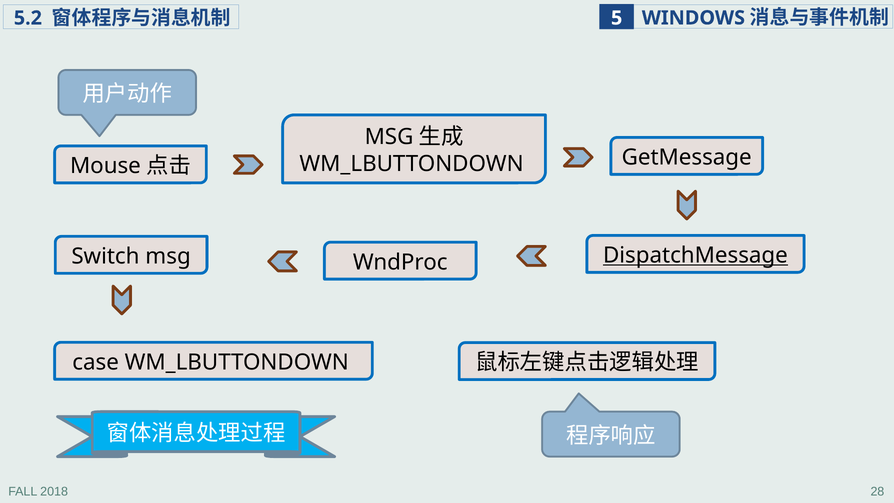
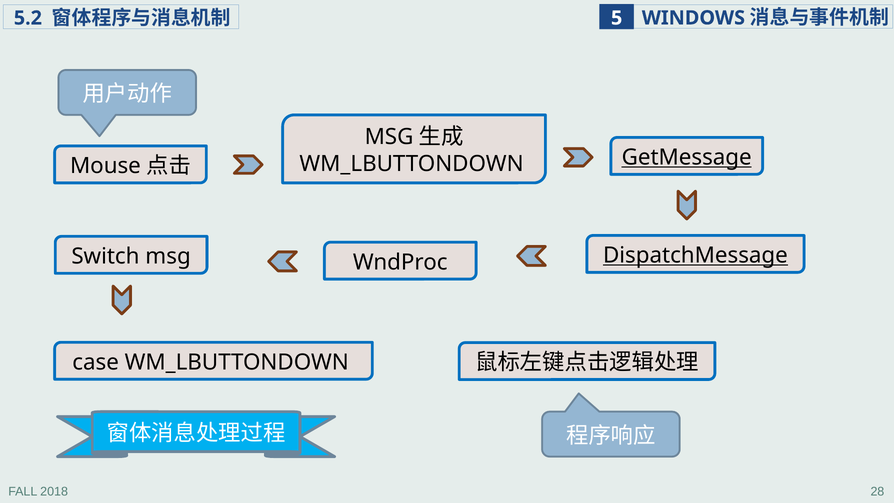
GetMessage underline: none -> present
